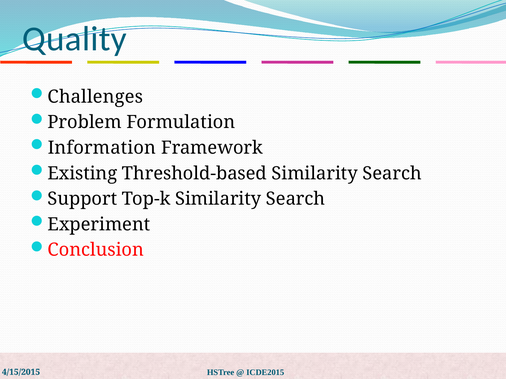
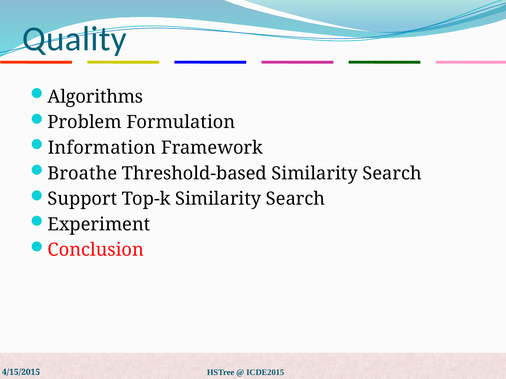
Challenges: Challenges -> Algorithms
Existing: Existing -> Broathe
